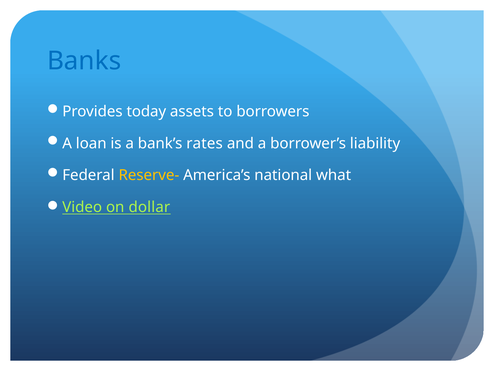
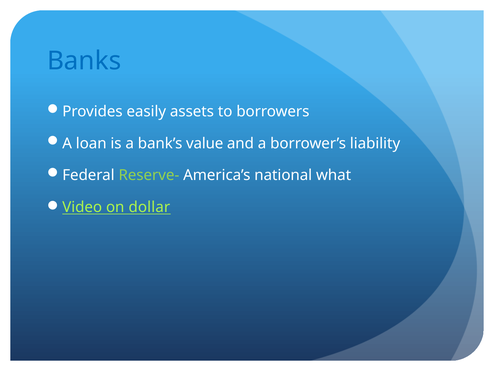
today: today -> easily
rates: rates -> value
Reserve- colour: yellow -> light green
